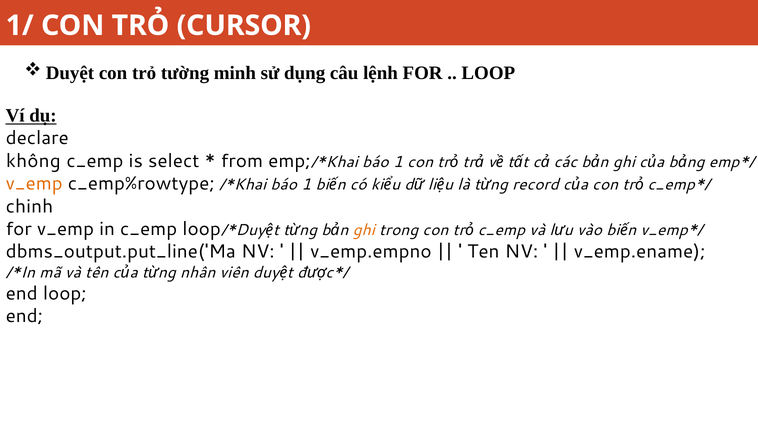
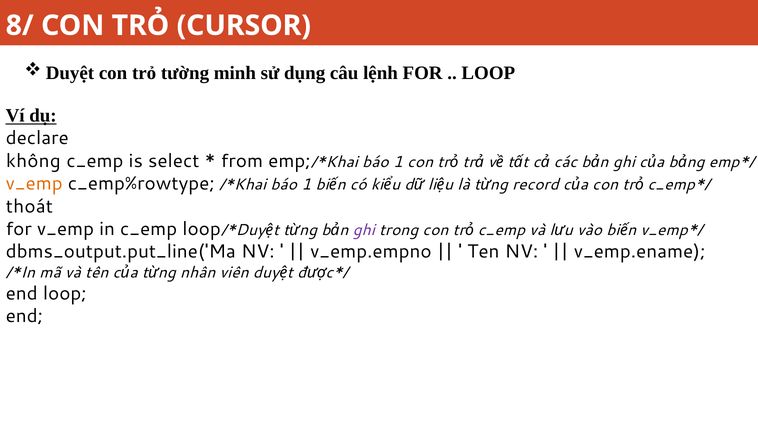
1/: 1/ -> 8/
chinh: chinh -> thoát
ghi at (364, 230) colour: orange -> purple
